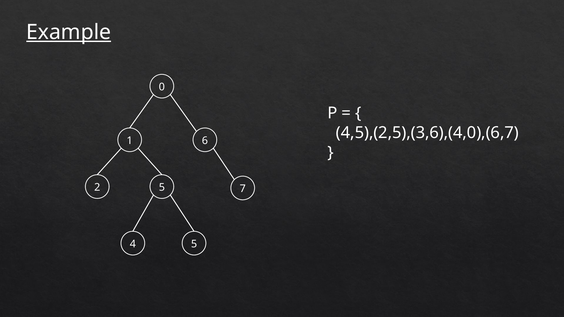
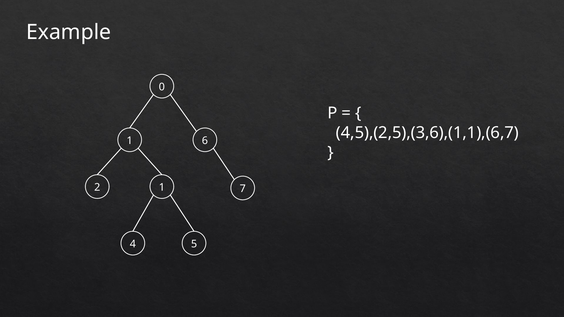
Example underline: present -> none
4,5),(2,5),(3,6),(4,0),(6,7: 4,5),(2,5),(3,6),(4,0),(6,7 -> 4,5),(2,5),(3,6),(1,1),(6,7
2 5: 5 -> 1
